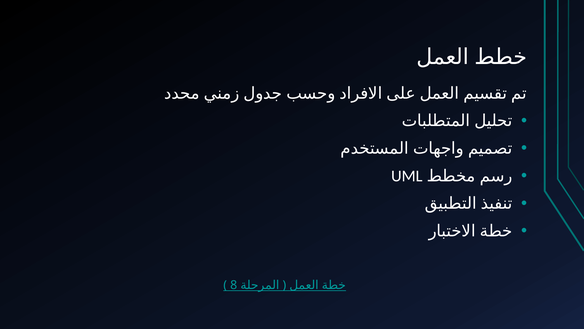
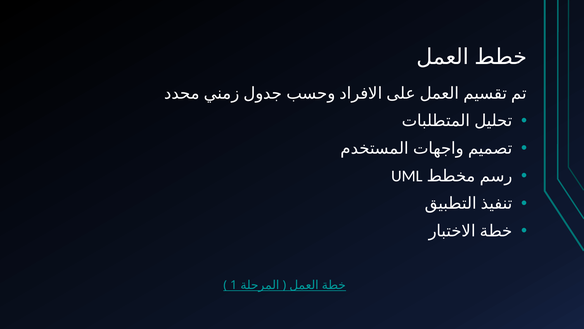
8: 8 -> 1
